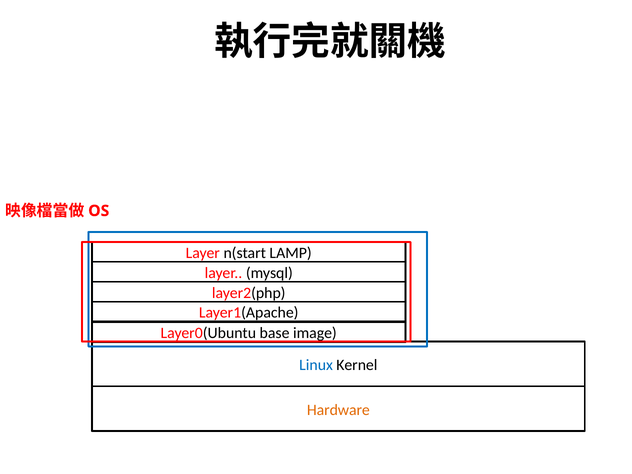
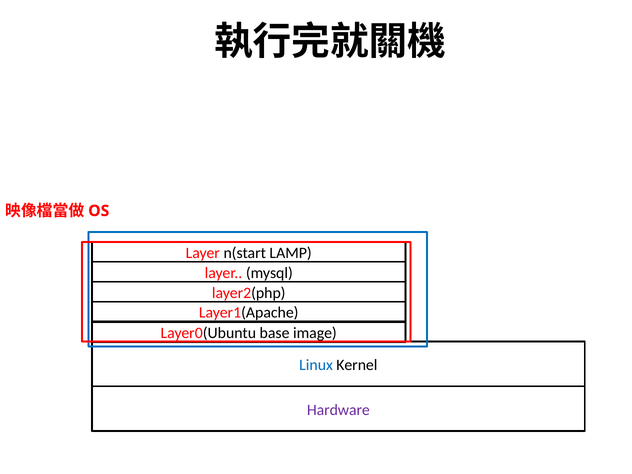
Hardware colour: orange -> purple
